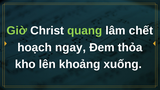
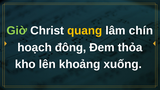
quang colour: light green -> yellow
chết: chết -> chín
ngay: ngay -> đông
